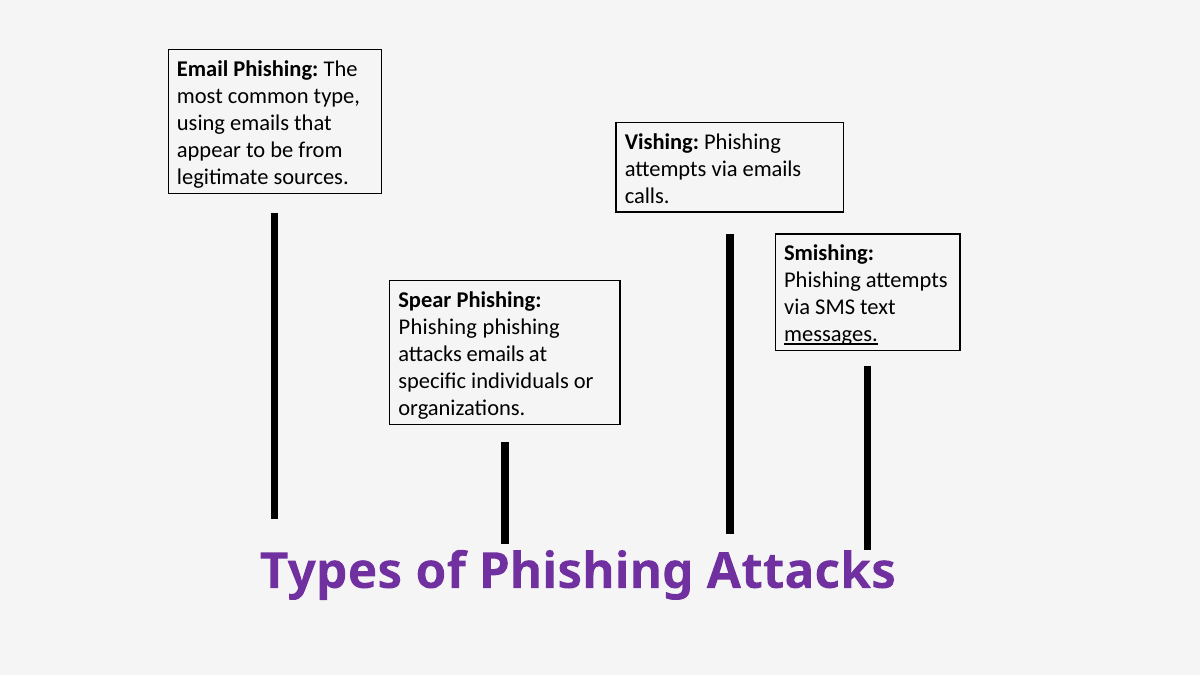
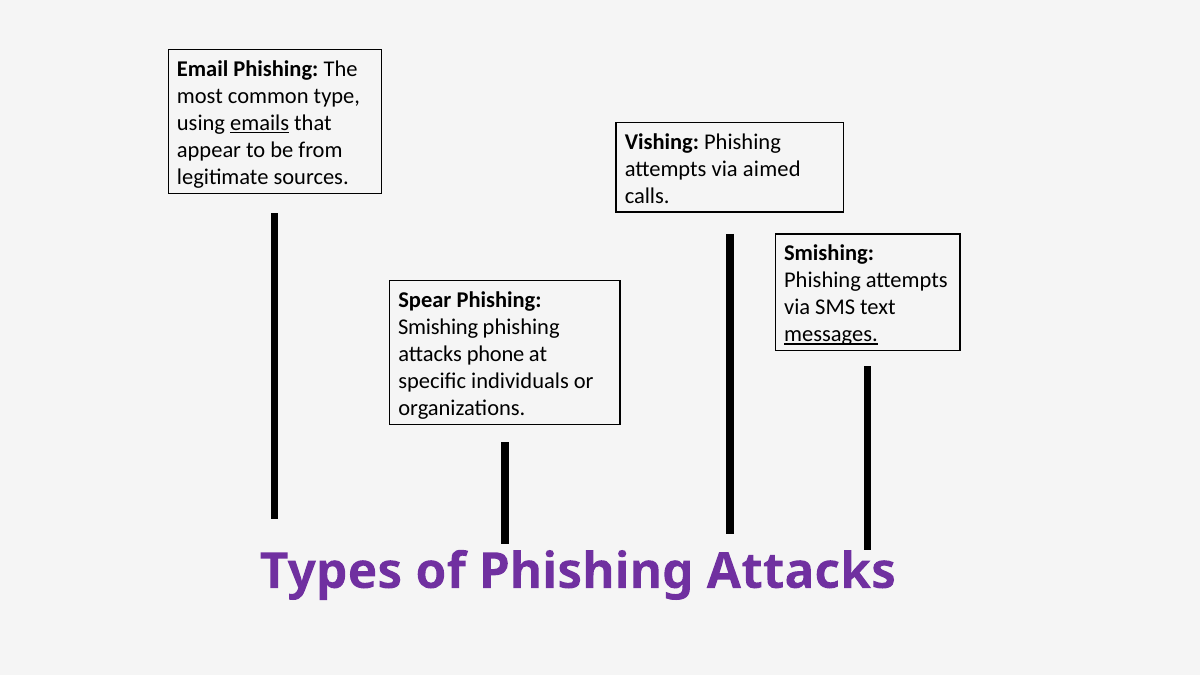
emails at (260, 123) underline: none -> present
via emails: emails -> aimed
Phishing at (438, 327): Phishing -> Smishing
attacks emails: emails -> phone
